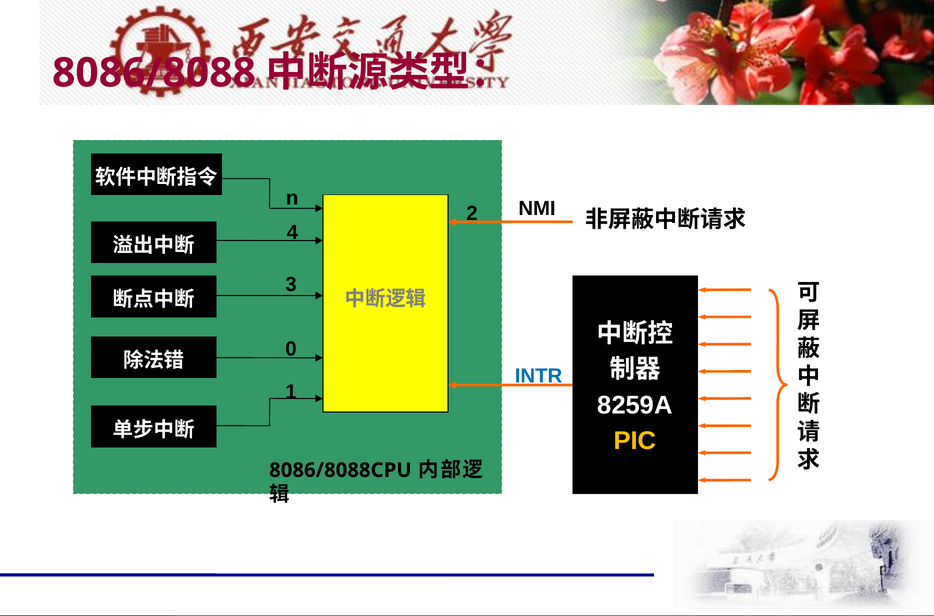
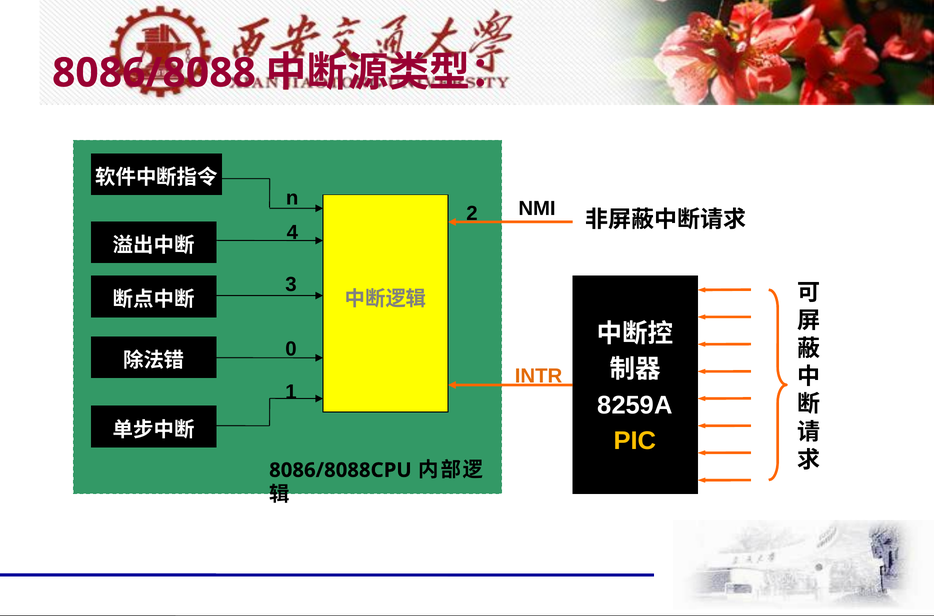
INTR colour: blue -> orange
